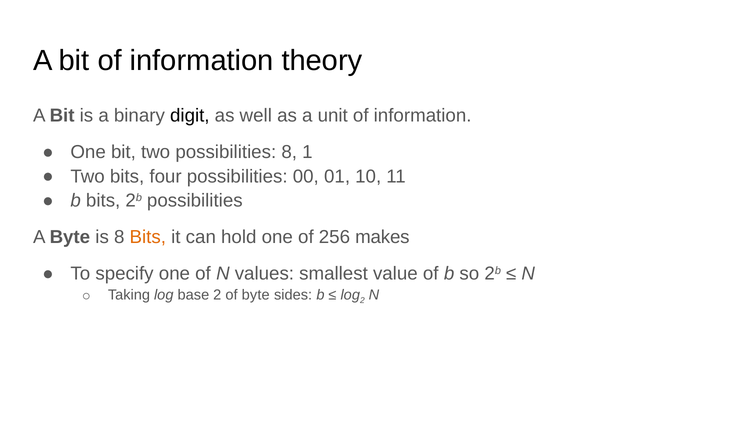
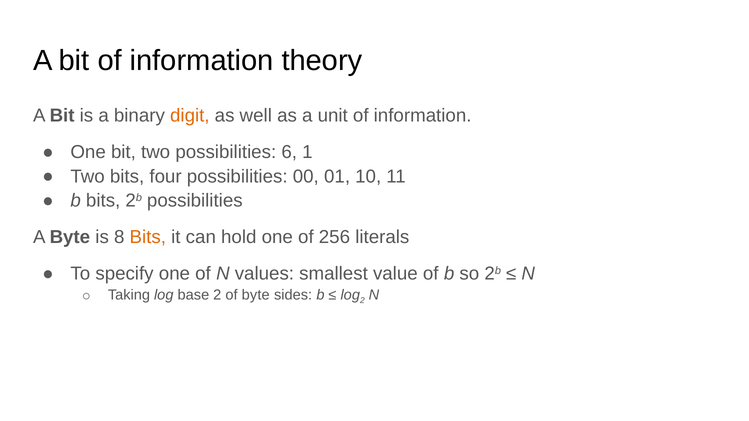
digit colour: black -> orange
possibilities 8: 8 -> 6
makes: makes -> literals
